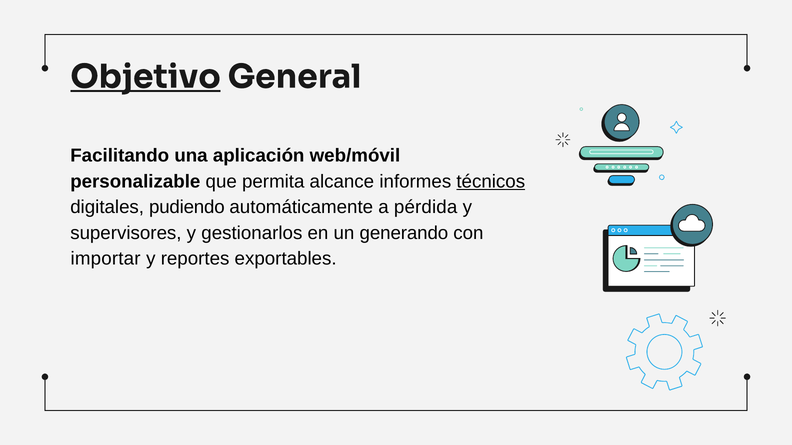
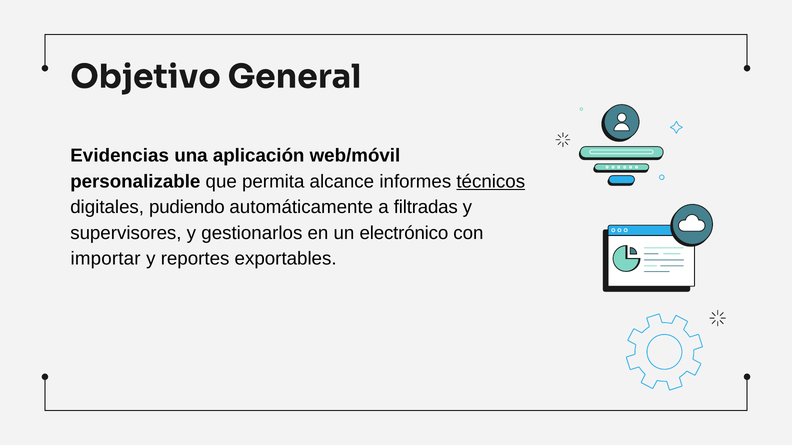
Objetivo underline: present -> none
Facilitando: Facilitando -> Evidencias
pérdida: pérdida -> filtradas
generando: generando -> electrónico
